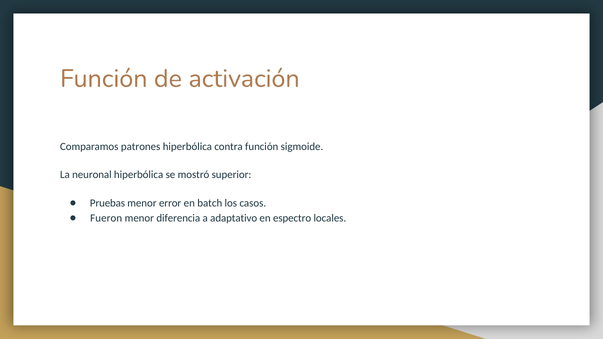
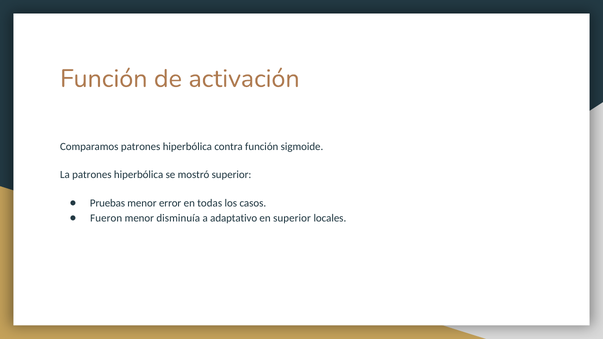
La neuronal: neuronal -> patrones
batch: batch -> todas
diferencia: diferencia -> disminuía
en espectro: espectro -> superior
